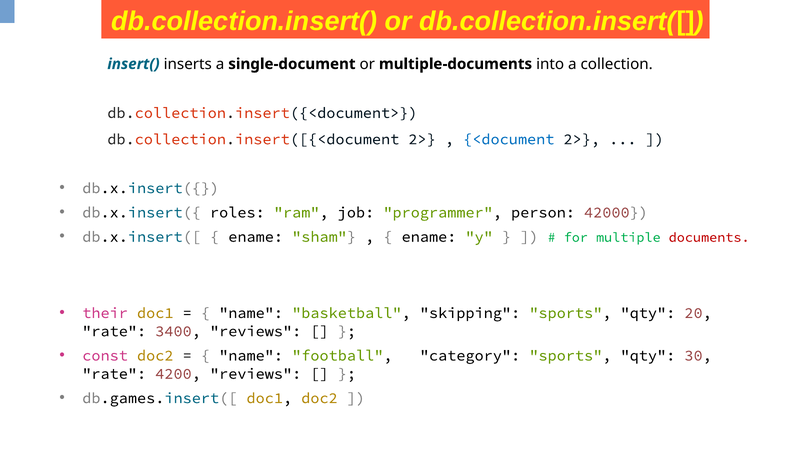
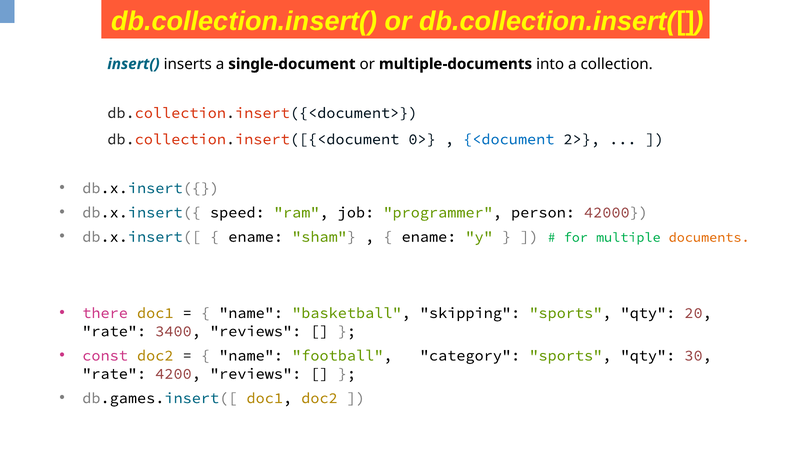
db.collection.insert([{<document 2>: 2> -> 0>
roles: roles -> speed
documents colour: red -> orange
their: their -> there
